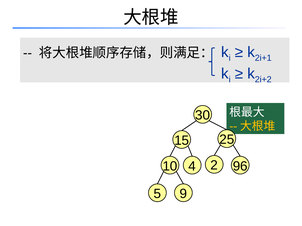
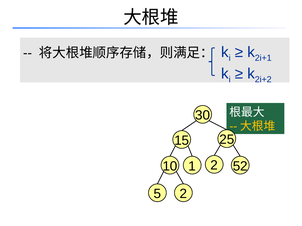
96: 96 -> 52
4: 4 -> 1
5 9: 9 -> 2
